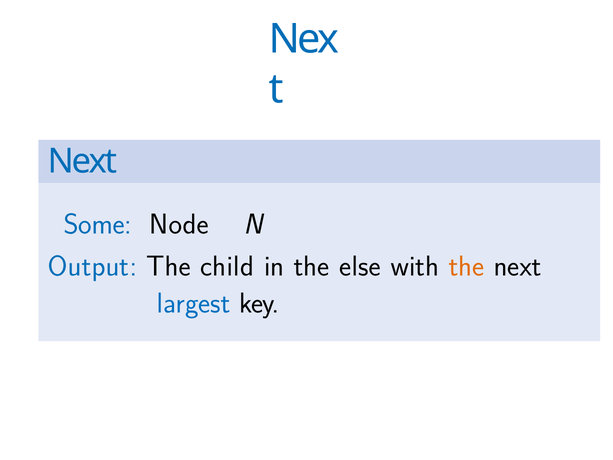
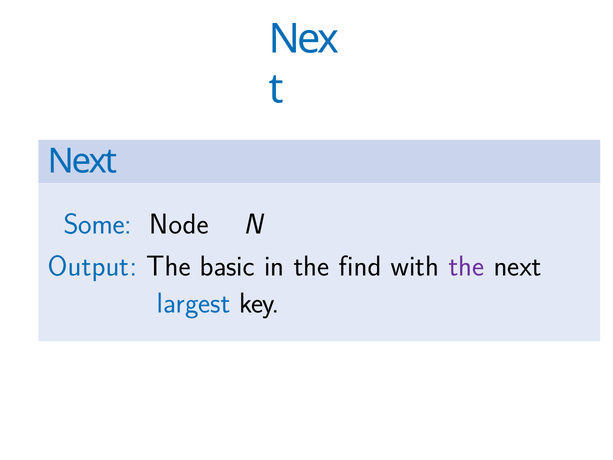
child: child -> basic
else: else -> find
the at (466, 266) colour: orange -> purple
